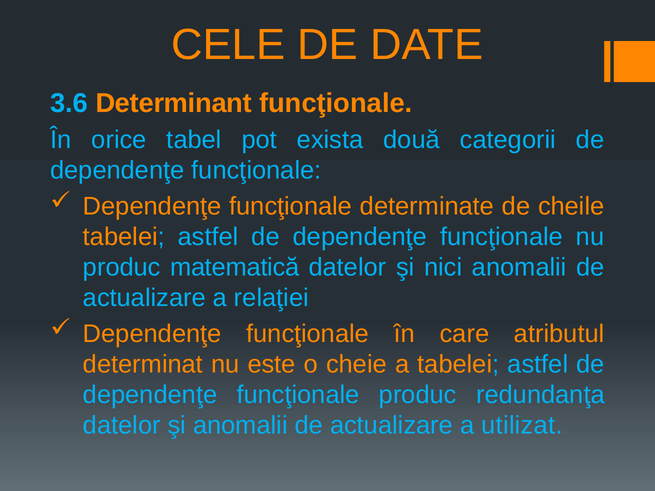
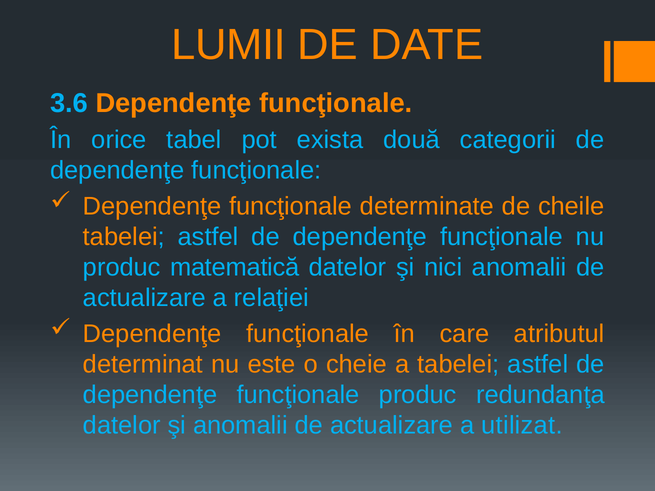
CELE: CELE -> LUMII
3.6 Determinant: Determinant -> Dependenţe
